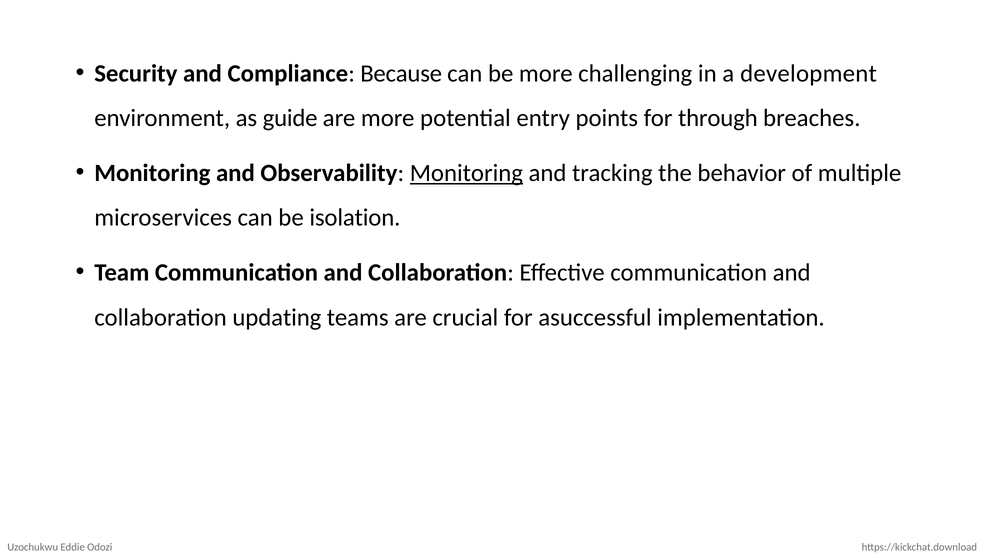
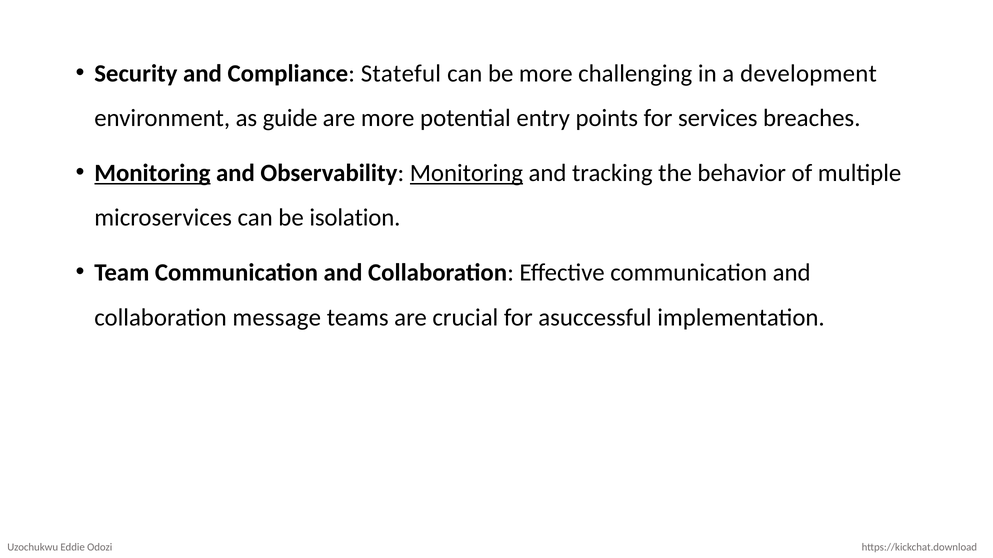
Because: Because -> Stateful
through: through -> services
Monitoring at (152, 173) underline: none -> present
updating: updating -> message
